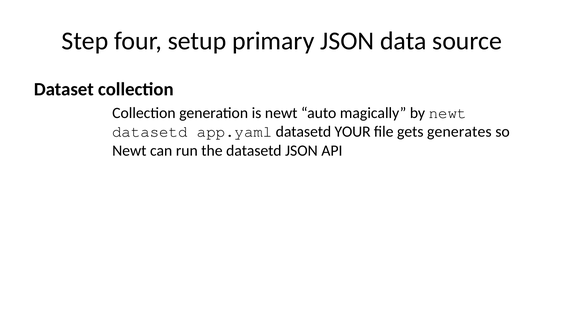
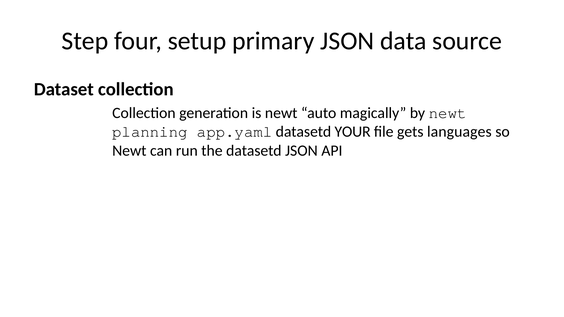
datasetd at (150, 132): datasetd -> planning
generates: generates -> languages
